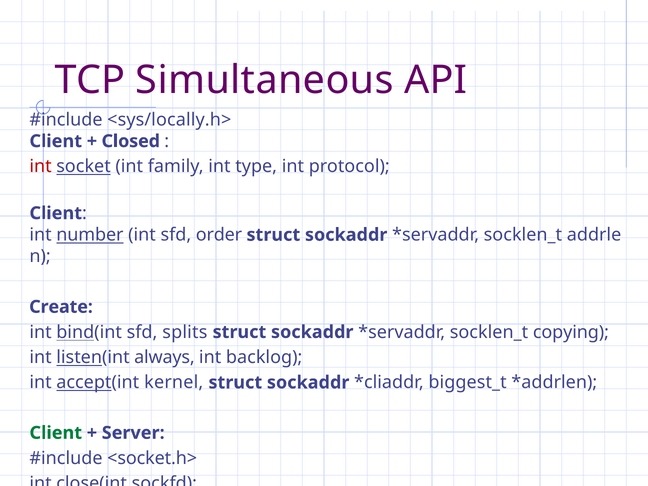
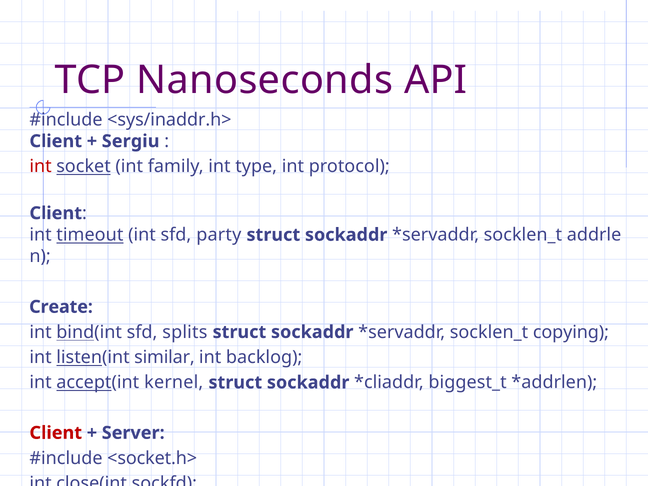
Simultaneous: Simultaneous -> Nanoseconds
<sys/locally.h>: <sys/locally.h> -> <sys/inaddr.h>
Closed: Closed -> Sergiu
number: number -> timeout
order: order -> party
always: always -> similar
Client at (56, 433) colour: green -> red
